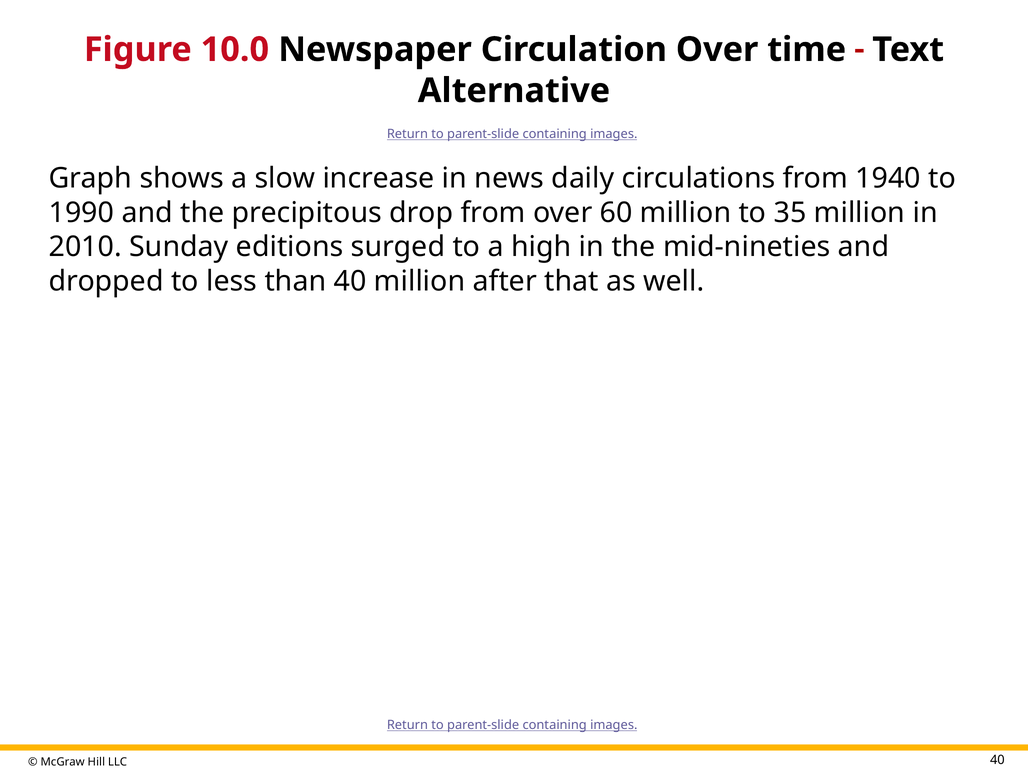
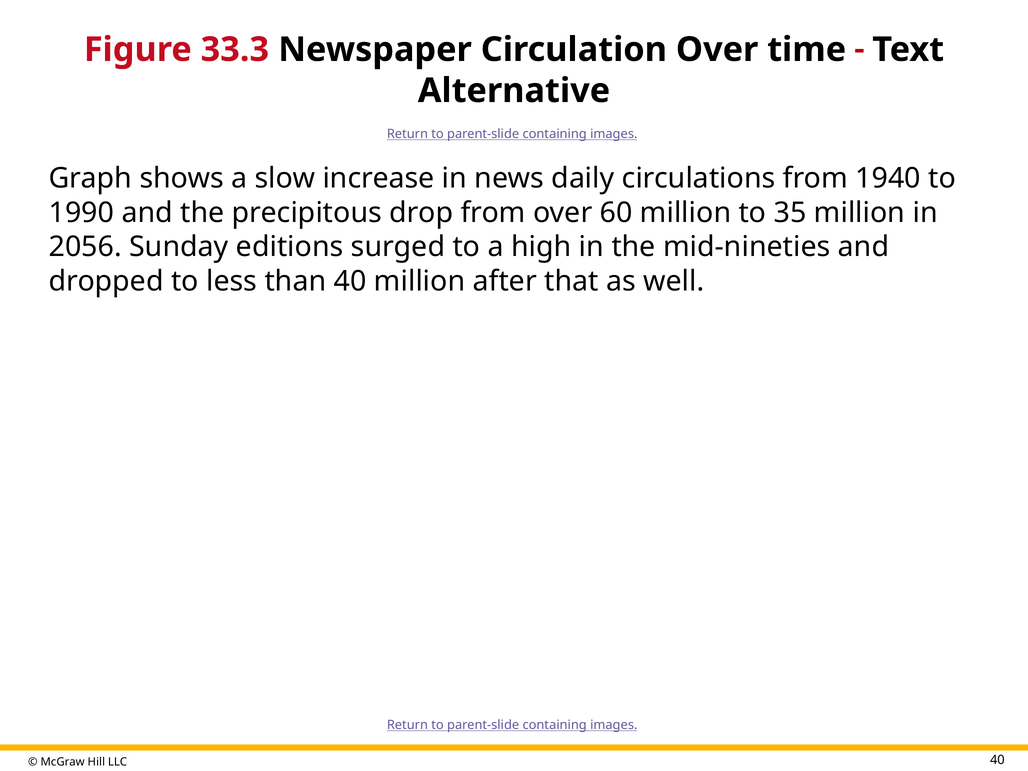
10.0: 10.0 -> 33.3
2010: 2010 -> 2056
